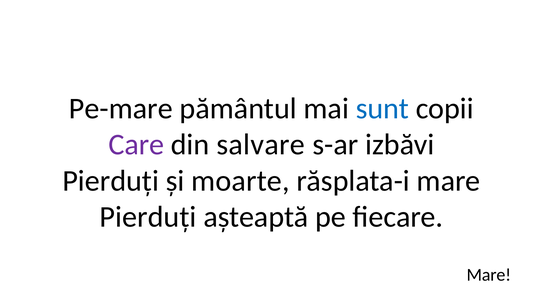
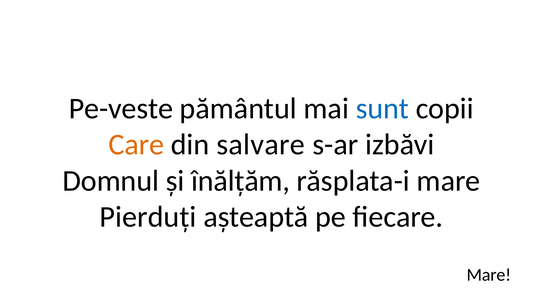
Pe-mare: Pe-mare -> Pe-veste
Care colour: purple -> orange
Pierduți at (111, 181): Pierduți -> Domnul
moarte: moarte -> înălțăm
